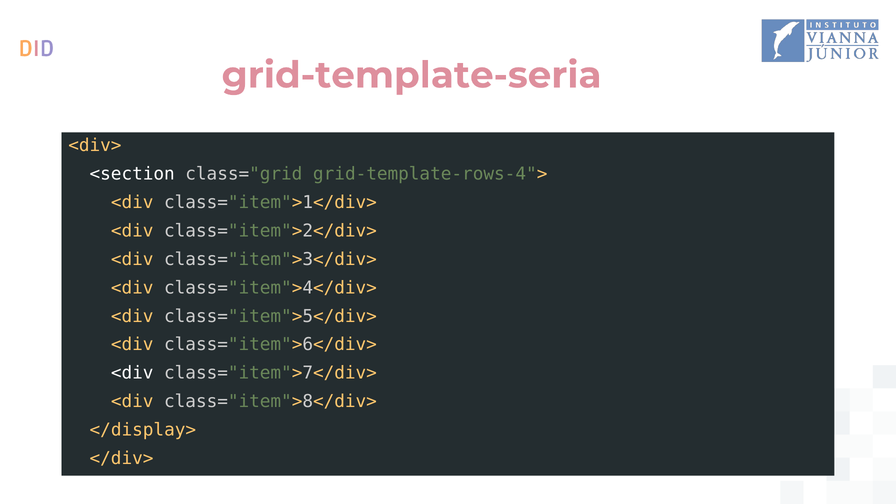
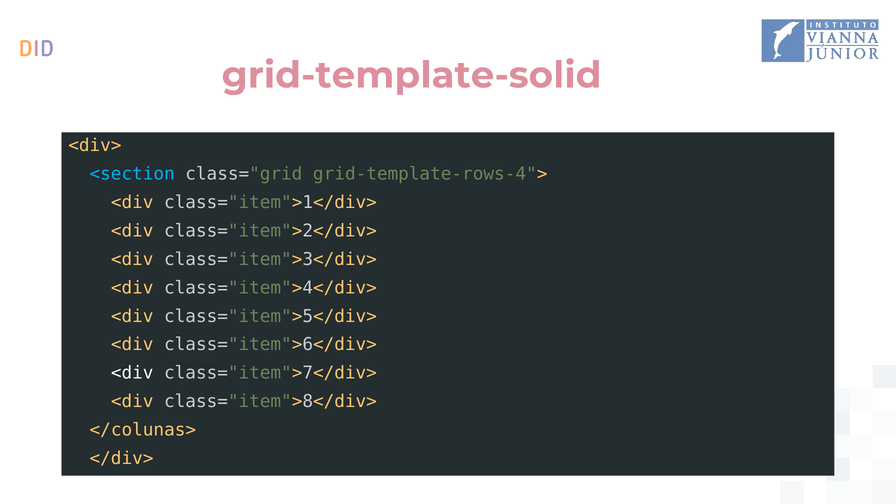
grid-template-seria: grid-template-seria -> grid-template-solid
<section colour: white -> light blue
</display>: </display> -> </colunas>
